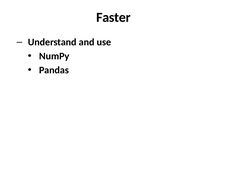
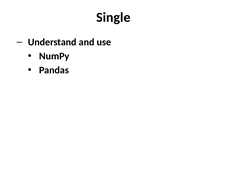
Faster: Faster -> Single
